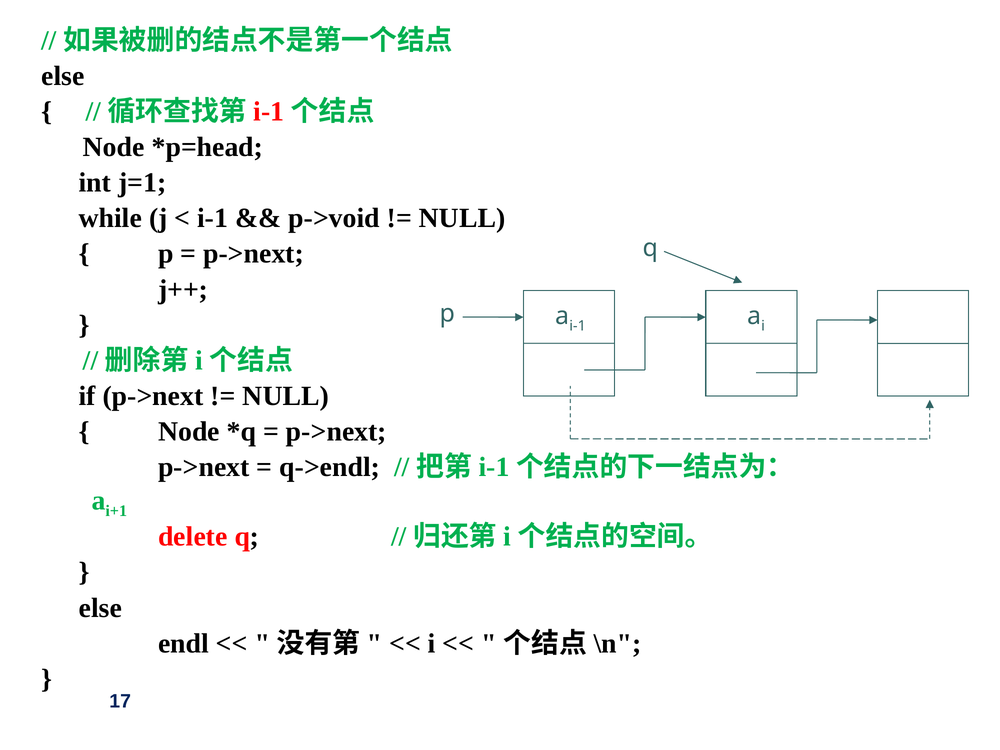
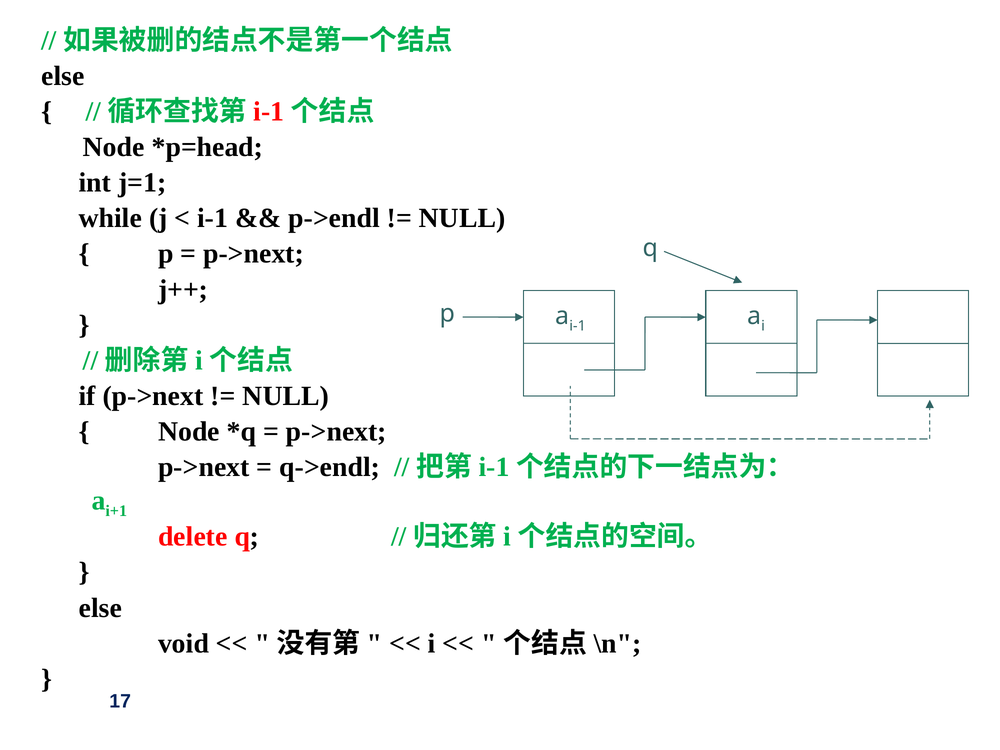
p->void: p->void -> p->endl
endl: endl -> void
